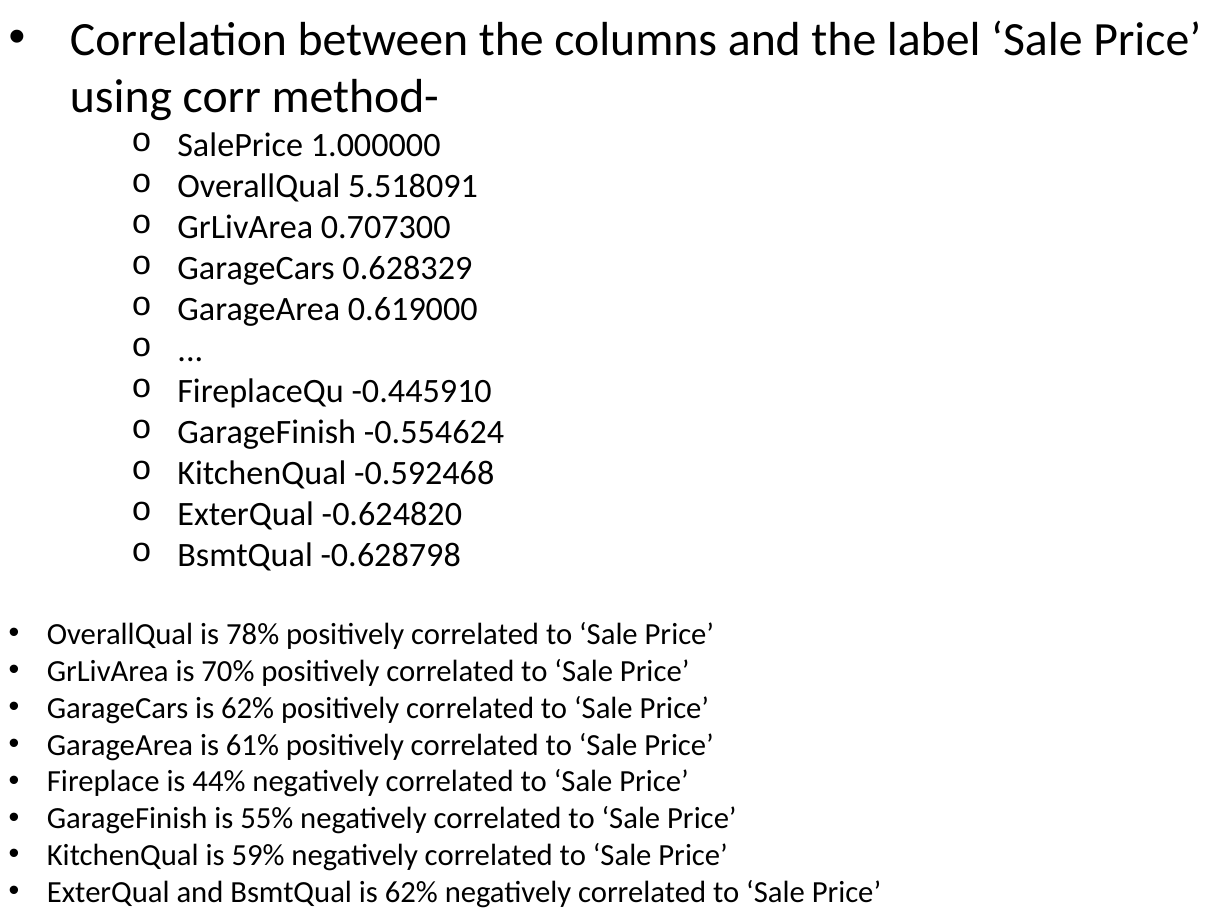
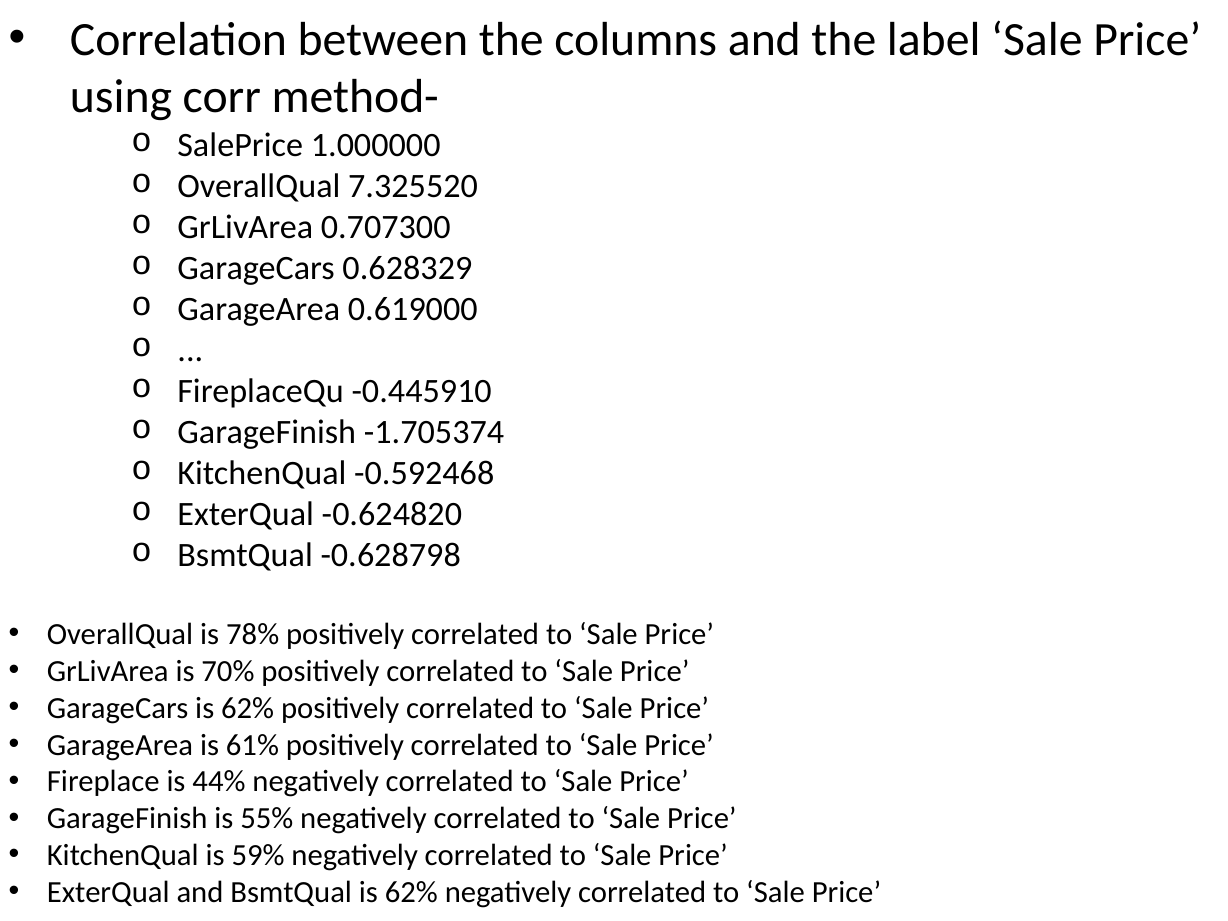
5.518091: 5.518091 -> 7.325520
-0.554624: -0.554624 -> -1.705374
